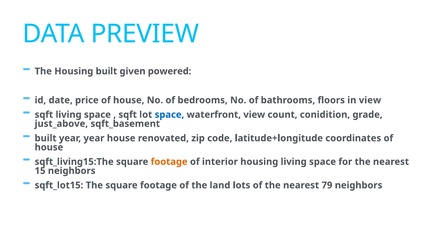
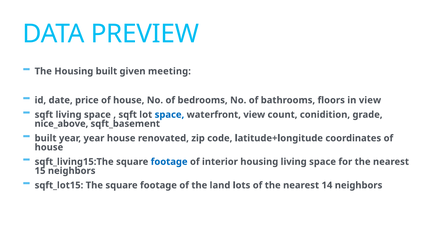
powered: powered -> meeting
just_above: just_above -> nice_above
footage at (169, 162) colour: orange -> blue
79: 79 -> 14
